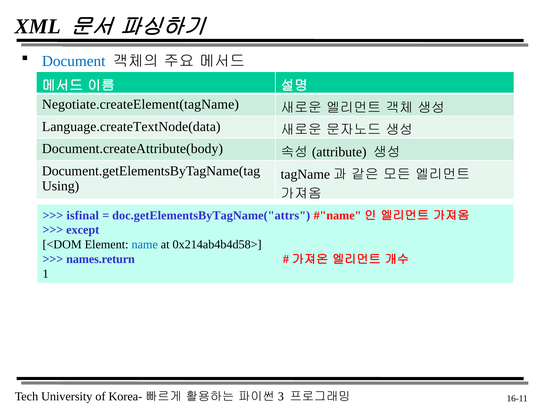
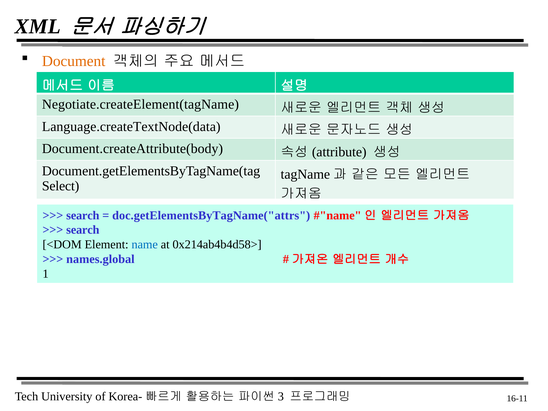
Document colour: blue -> orange
Using: Using -> Select
isfinal at (83, 215): isfinal -> search
except at (83, 230): except -> search
names.return: names.return -> names.global
